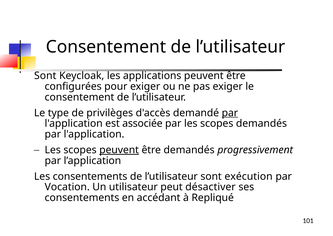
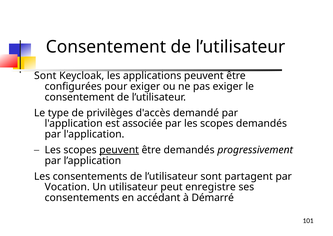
par at (230, 113) underline: present -> none
exécution: exécution -> partagent
désactiver: désactiver -> enregistre
Repliqué: Repliqué -> Démarré
